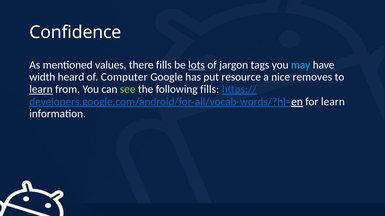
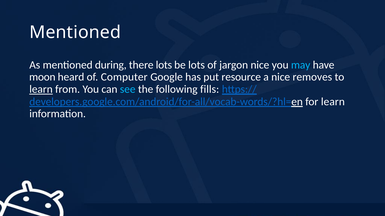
Confidence at (75, 32): Confidence -> Mentioned
values: values -> during
there fills: fills -> lots
lots at (197, 65) underline: present -> none
jargon tags: tags -> nice
width: width -> moon
see colour: light green -> light blue
